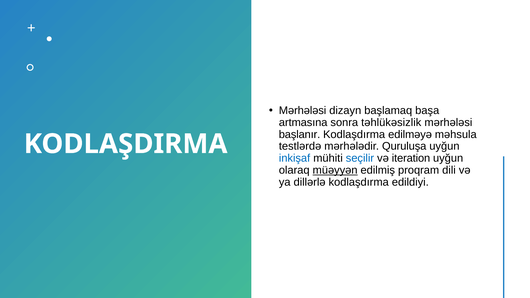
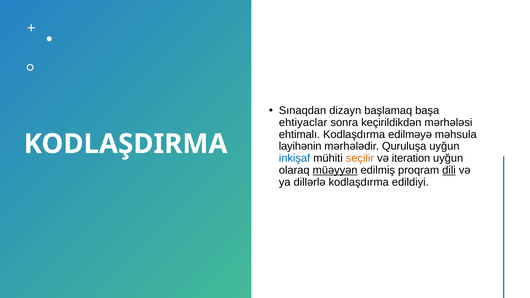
Mərhələsi at (303, 111): Mərhələsi -> Sınaqdan
artmasına: artmasına -> ehtiyaclar
təhlükəsizlik: təhlükəsizlik -> keçirildikdən
başlanır: başlanır -> ehtimalı
testlərdə: testlərdə -> layihənin
seçilir colour: blue -> orange
dili underline: none -> present
